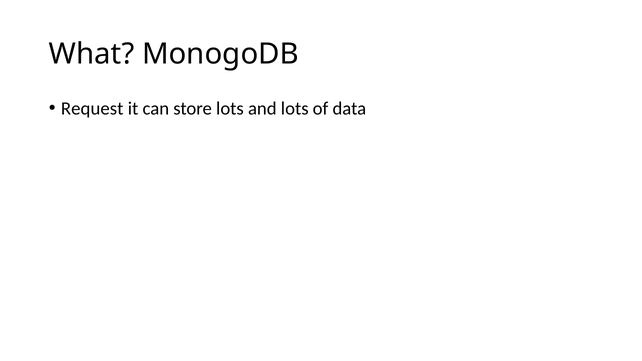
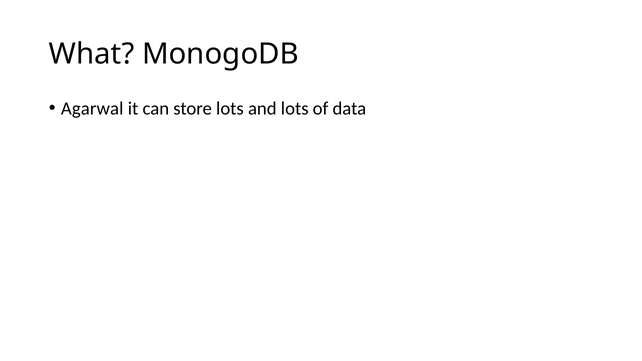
Request: Request -> Agarwal
